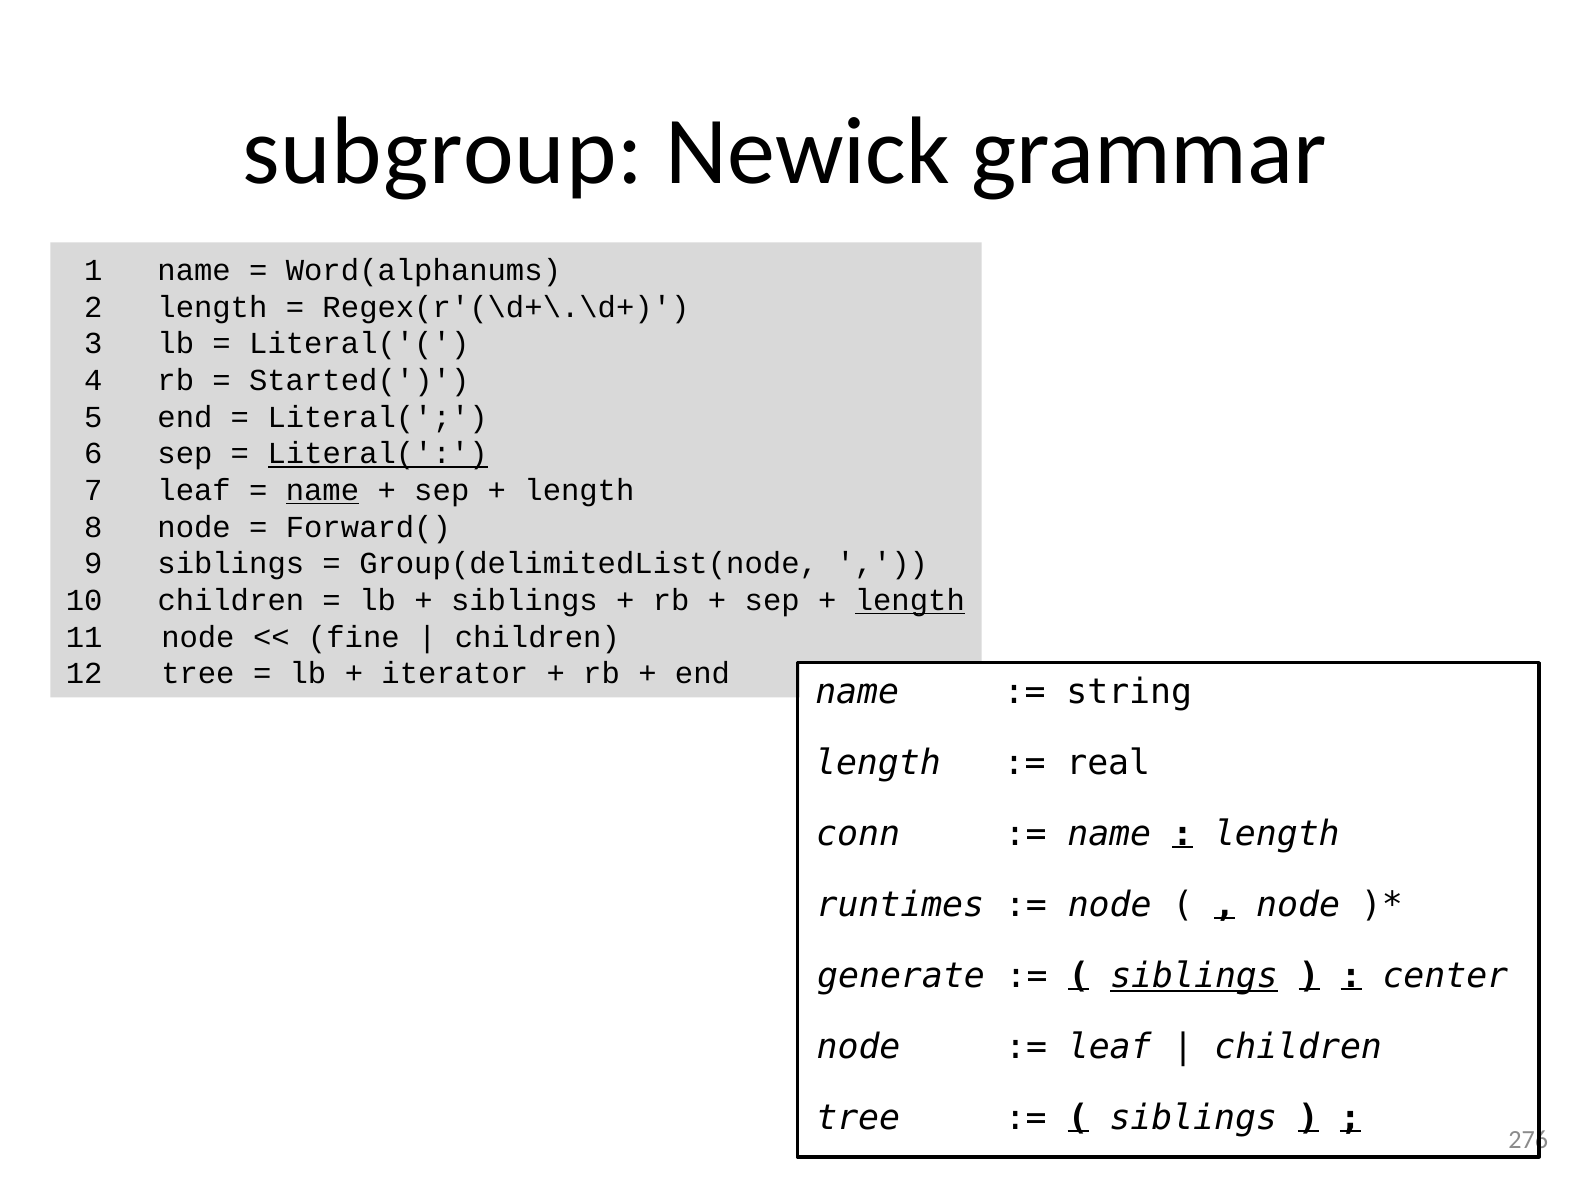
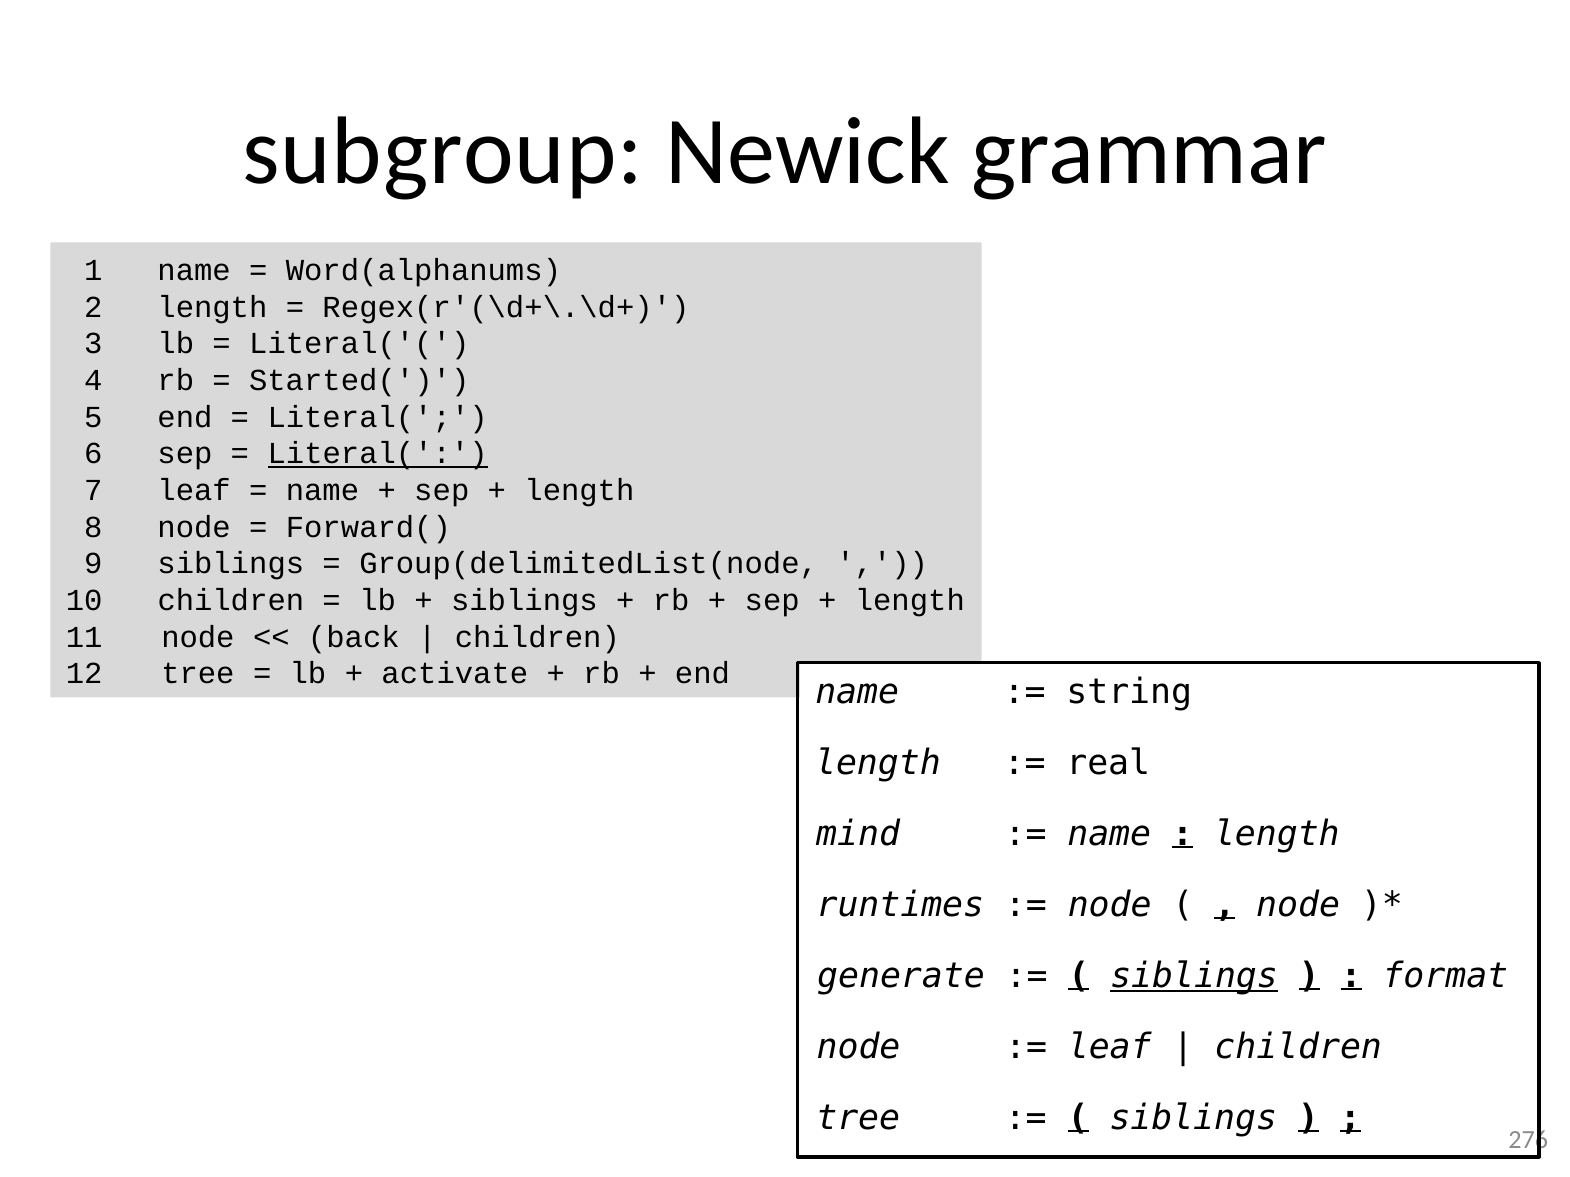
name at (322, 491) underline: present -> none
length at (910, 601) underline: present -> none
fine: fine -> back
iterator: iterator -> activate
conn: conn -> mind
center: center -> format
